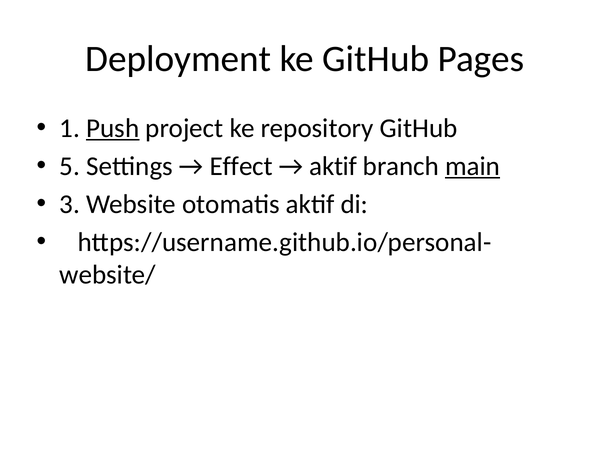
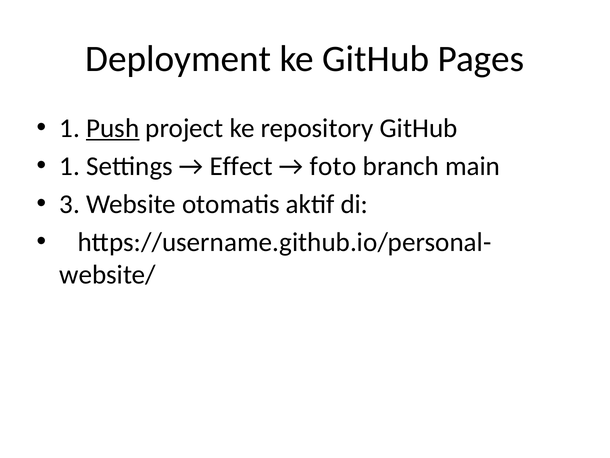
5 at (70, 166): 5 -> 1
aktif at (333, 166): aktif -> foto
main underline: present -> none
